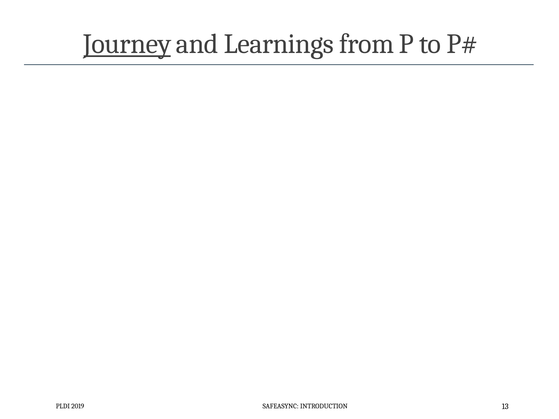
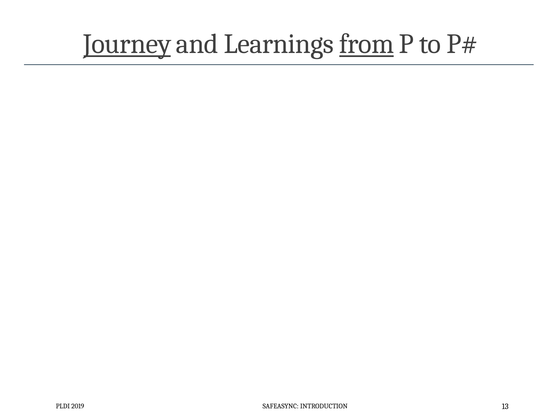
from underline: none -> present
